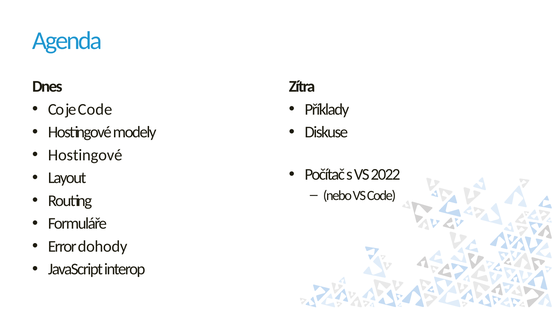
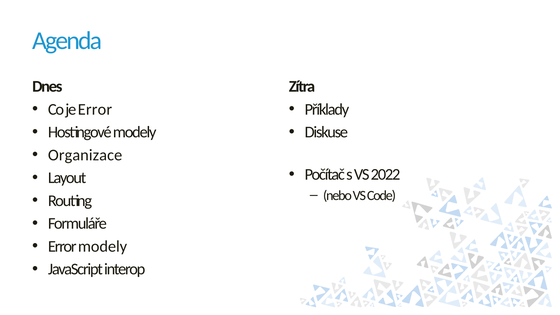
je Code: Code -> Error
Hostingové at (85, 155): Hostingové -> Organizace
Error dohody: dohody -> modely
